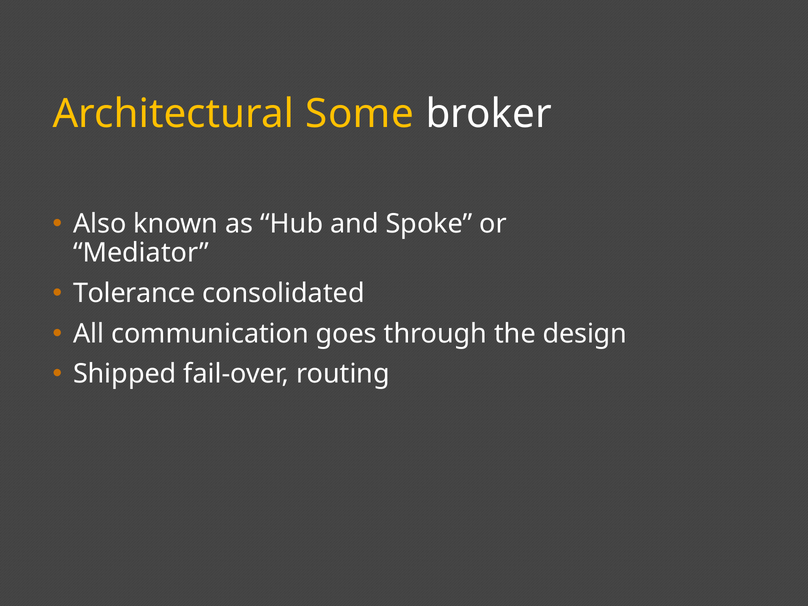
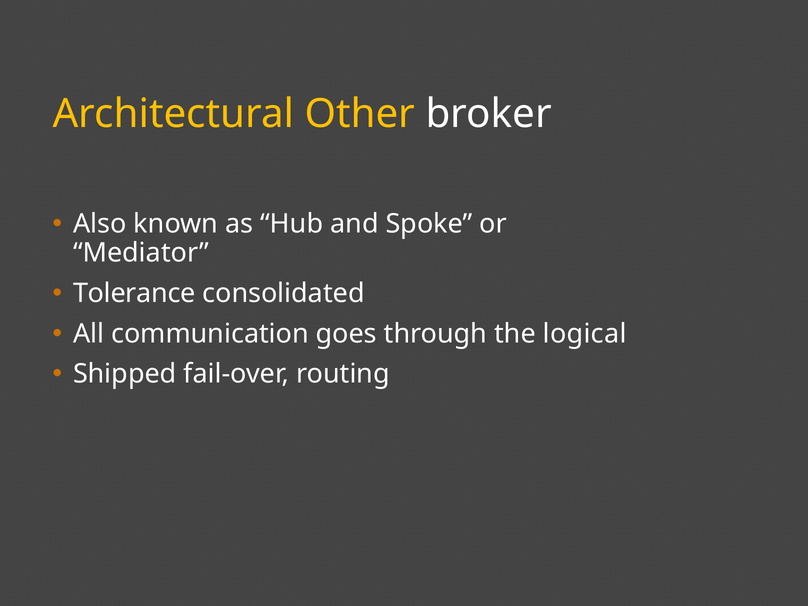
Some: Some -> Other
design: design -> logical
